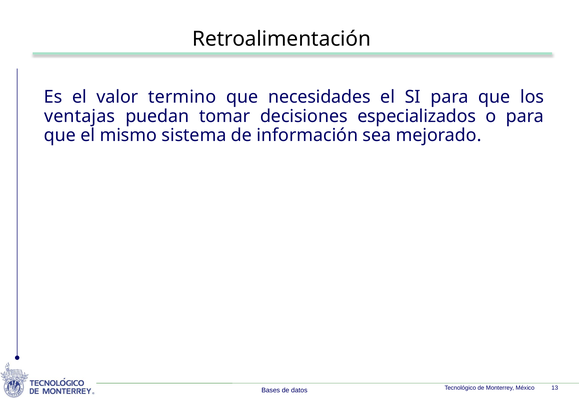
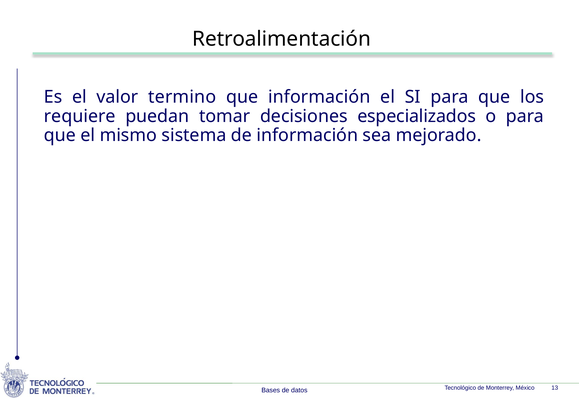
que necesidades: necesidades -> información
ventajas: ventajas -> requiere
